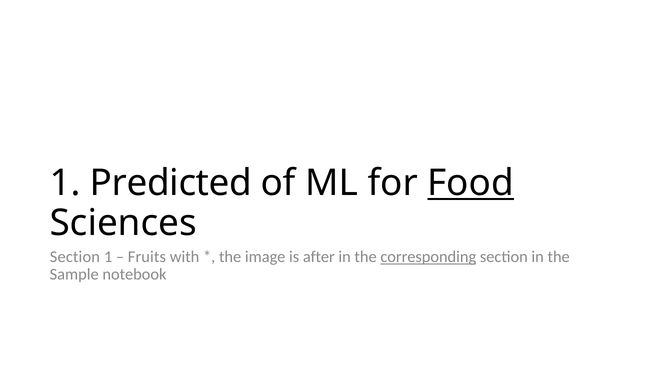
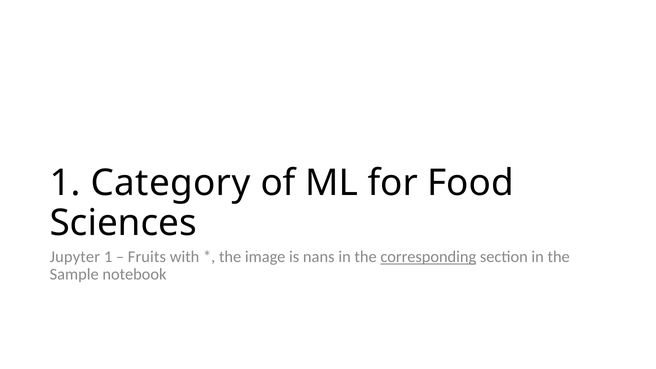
Predicted: Predicted -> Category
Food underline: present -> none
Section at (75, 257): Section -> Jupyter
after: after -> nans
